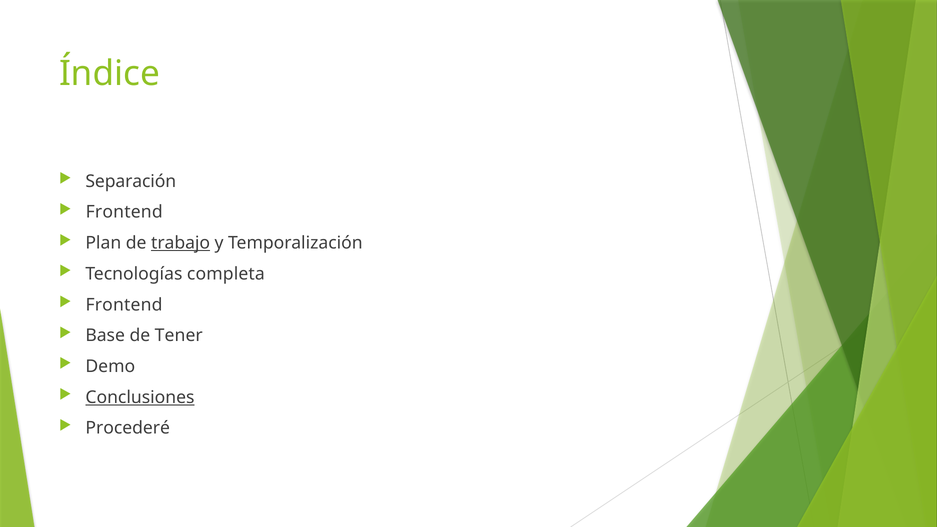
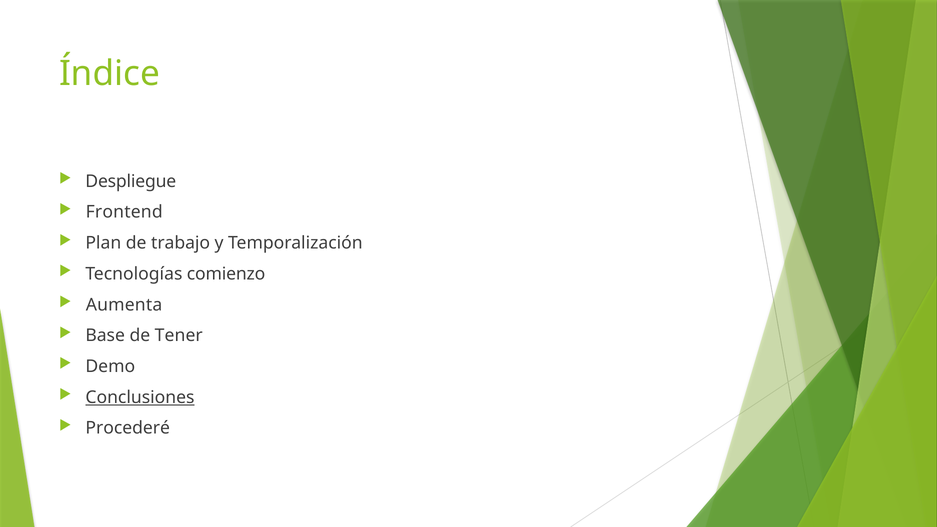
Separación: Separación -> Despliegue
trabajo underline: present -> none
completa: completa -> comienzo
Frontend at (124, 305): Frontend -> Aumenta
